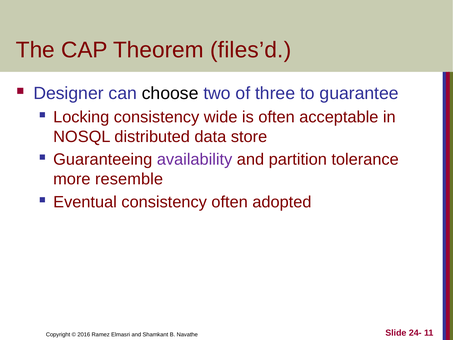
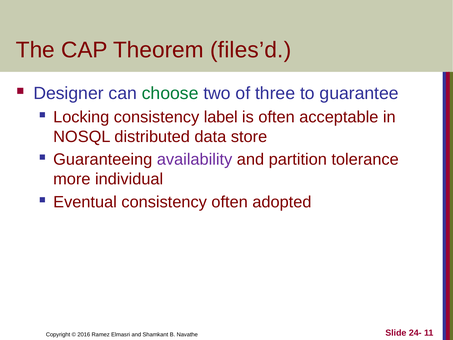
choose colour: black -> green
wide: wide -> label
resemble: resemble -> individual
